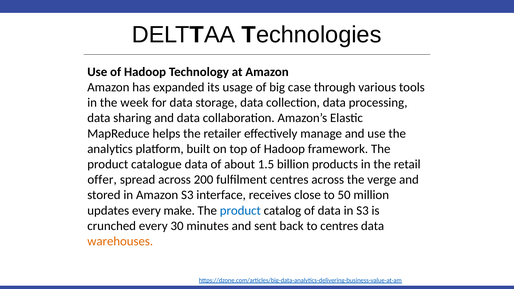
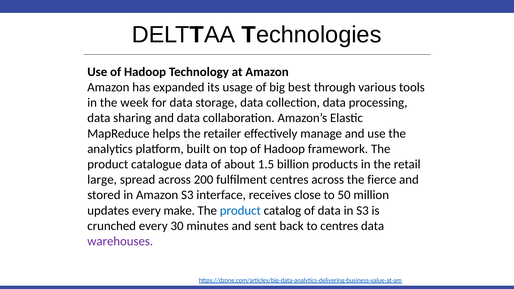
case: case -> best
offer: offer -> large
verge: verge -> fierce
warehouses colour: orange -> purple
